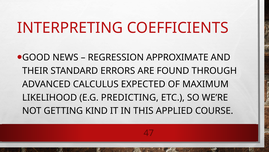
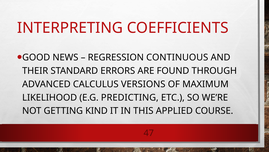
APPROXIMATE: APPROXIMATE -> CONTINUOUS
EXPECTED: EXPECTED -> VERSIONS
